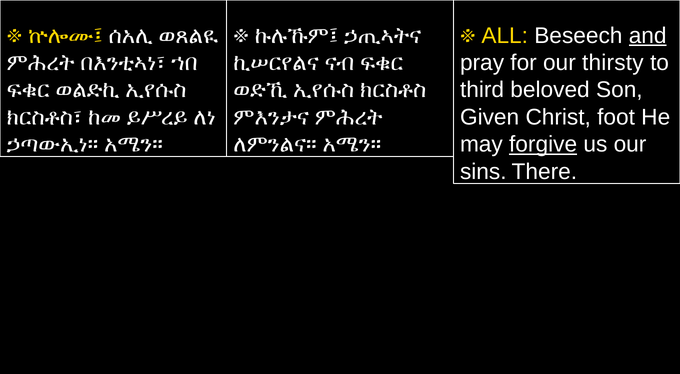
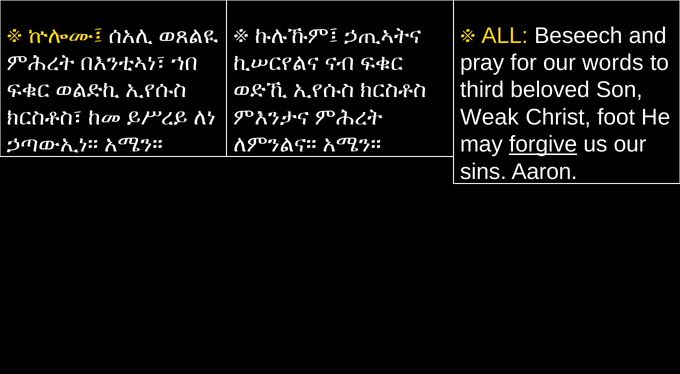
and underline: present -> none
thirsty: thirsty -> words
Given: Given -> Weak
There: There -> Aaron
